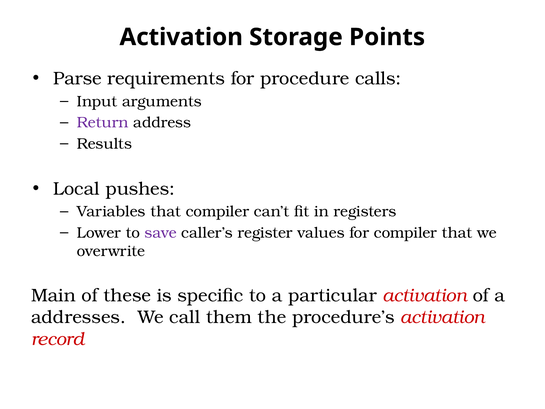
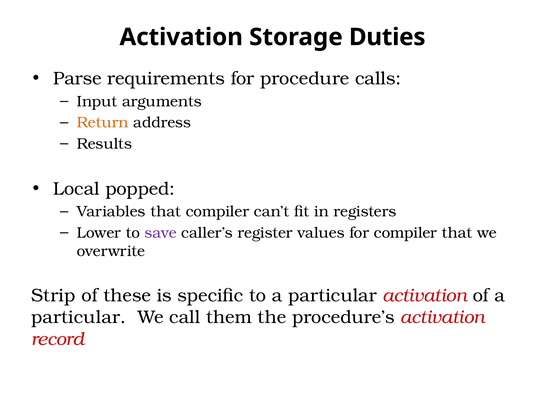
Points: Points -> Duties
Return colour: purple -> orange
pushes: pushes -> popped
Main: Main -> Strip
addresses at (78, 317): addresses -> particular
